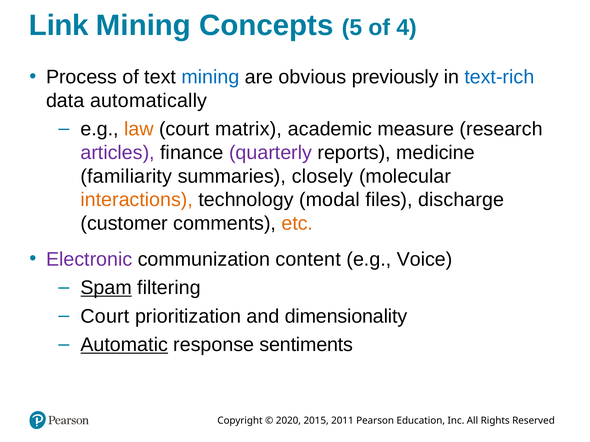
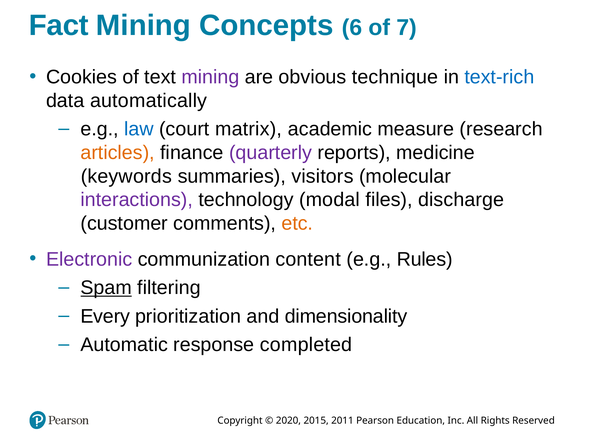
Link: Link -> Fact
5: 5 -> 6
4: 4 -> 7
Process: Process -> Cookies
mining at (210, 77) colour: blue -> purple
previously: previously -> technique
law colour: orange -> blue
articles colour: purple -> orange
familiarity: familiarity -> keywords
closely: closely -> visitors
interactions colour: orange -> purple
Voice: Voice -> Rules
Court at (105, 317): Court -> Every
Automatic underline: present -> none
sentiments: sentiments -> completed
